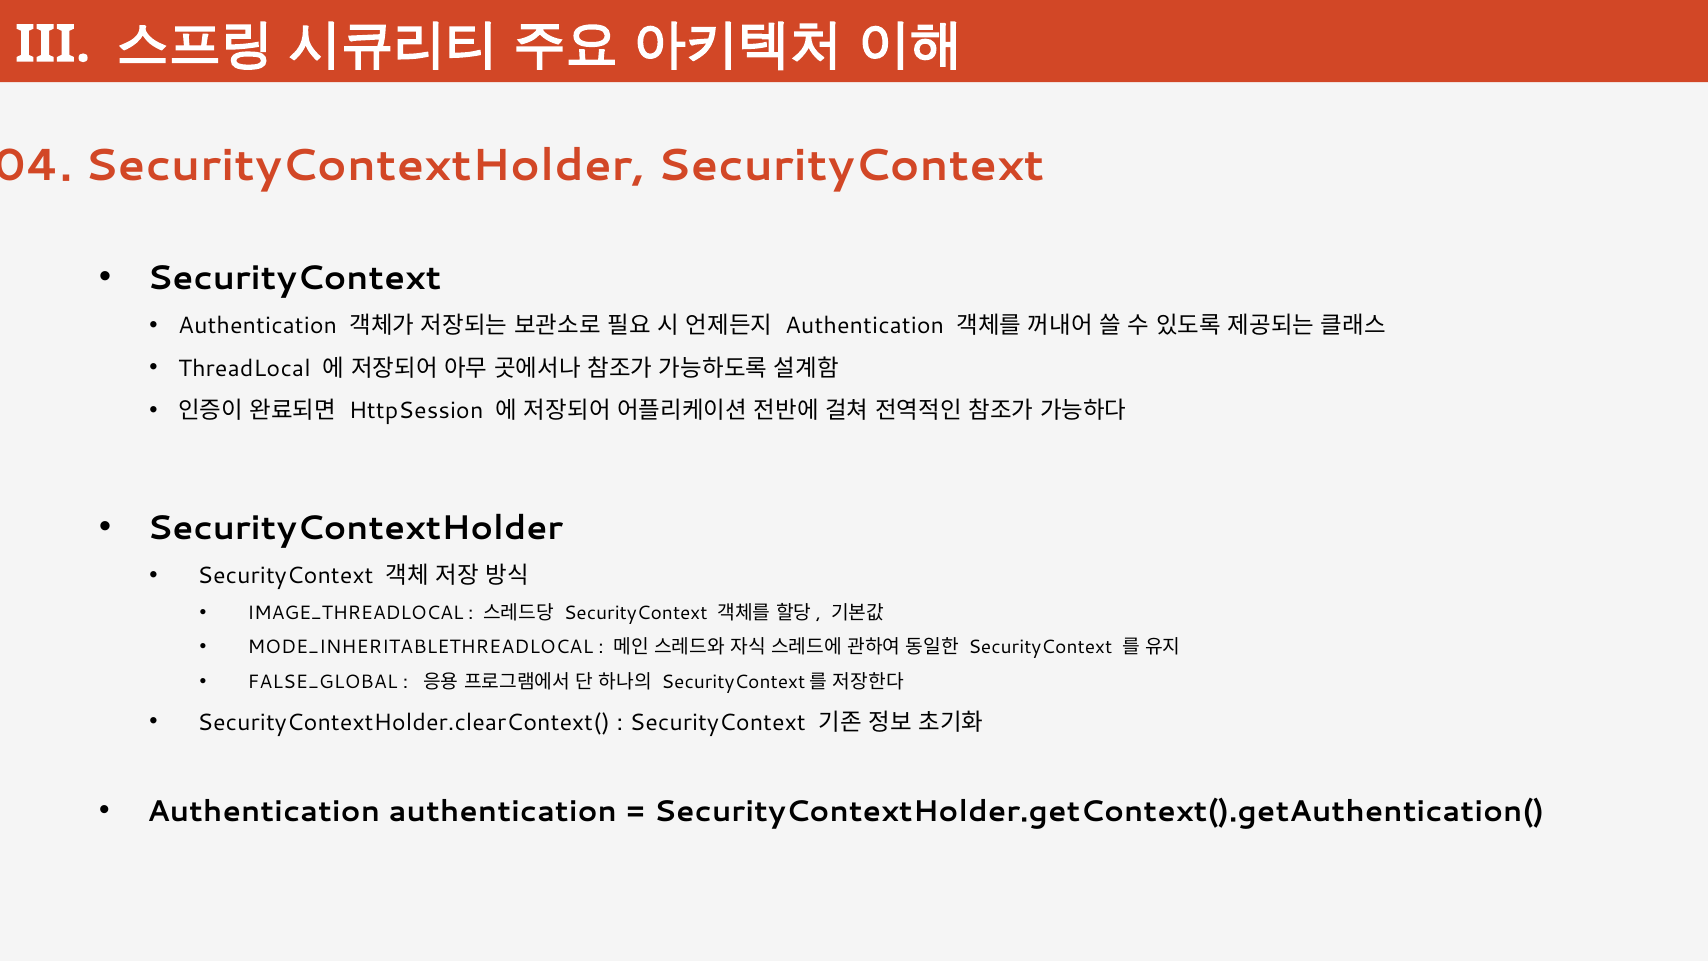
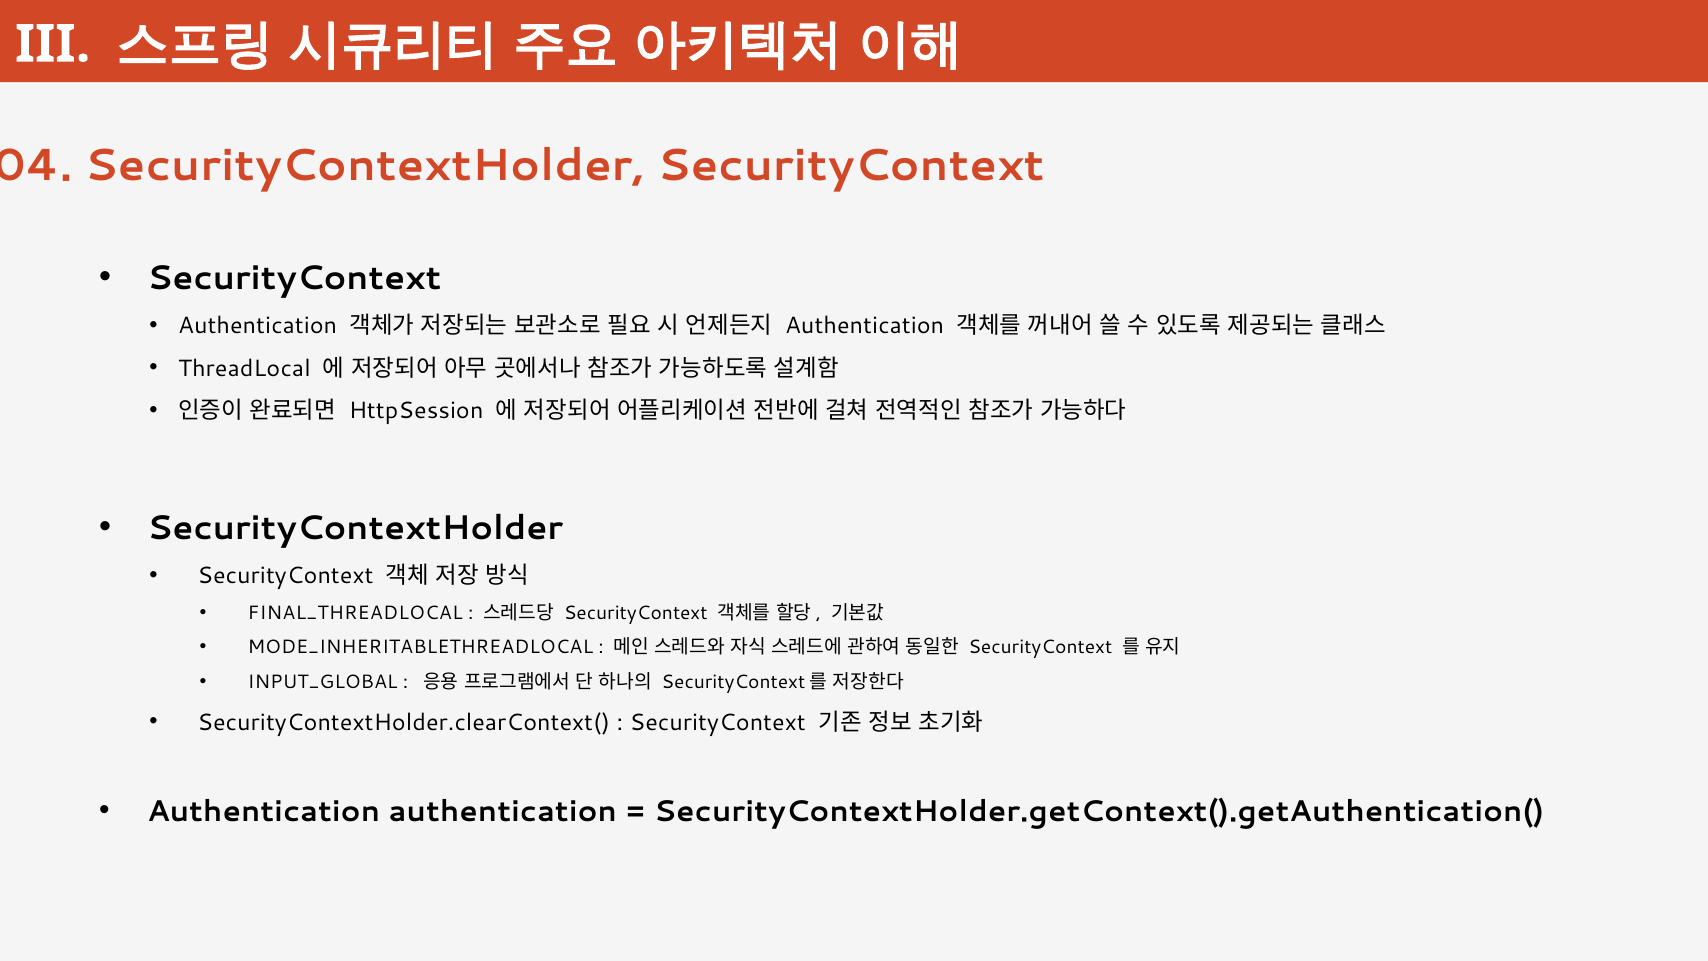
IMAGE_THREADLOCAL: IMAGE_THREADLOCAL -> FINAL_THREADLOCAL
FALSE_GLOBAL: FALSE_GLOBAL -> INPUT_GLOBAL
